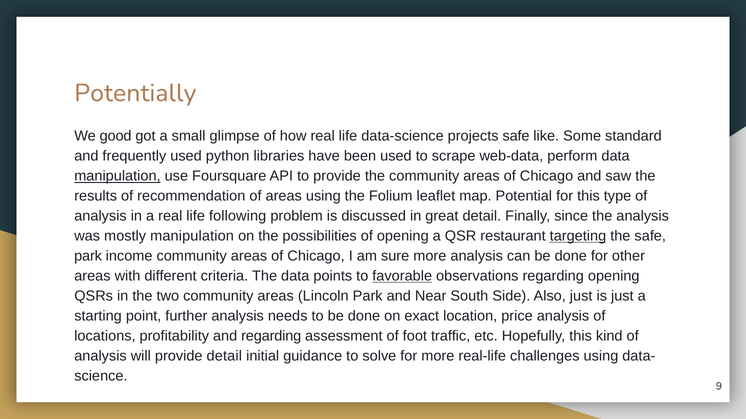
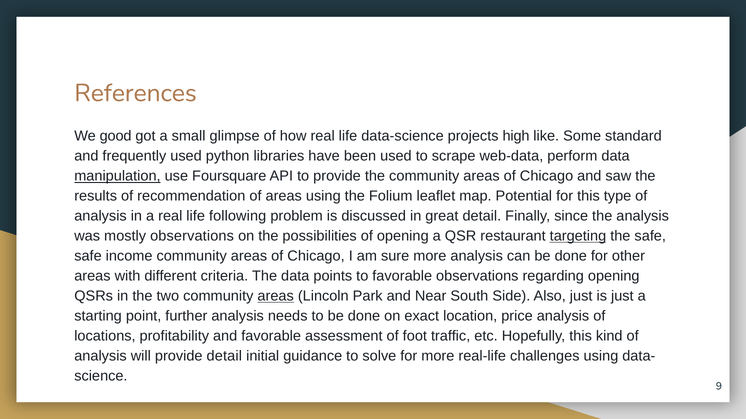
Potentially: Potentially -> References
projects safe: safe -> high
mostly manipulation: manipulation -> observations
park at (88, 256): park -> safe
favorable at (402, 276) underline: present -> none
areas at (276, 296) underline: none -> present
and regarding: regarding -> favorable
